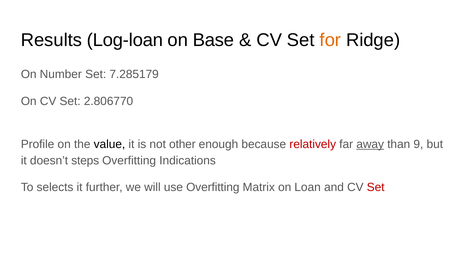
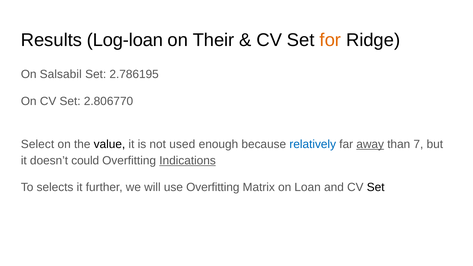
Base: Base -> Their
Number: Number -> Salsabil
7.285179: 7.285179 -> 2.786195
Profile: Profile -> Select
other: other -> used
relatively colour: red -> blue
9: 9 -> 7
steps: steps -> could
Indications underline: none -> present
Set at (376, 187) colour: red -> black
